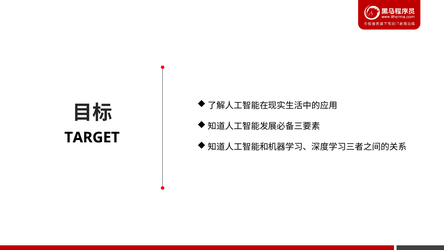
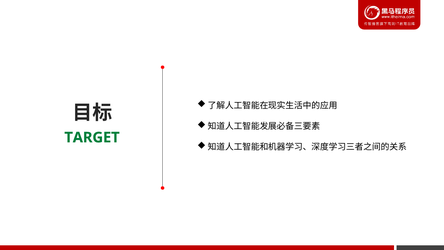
TARGET colour: black -> green
